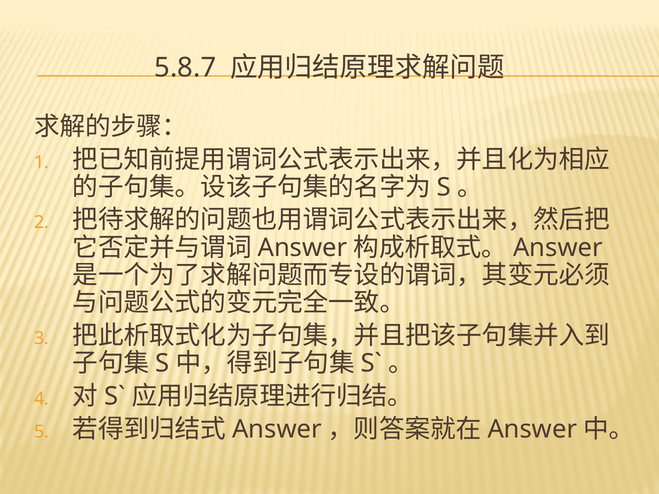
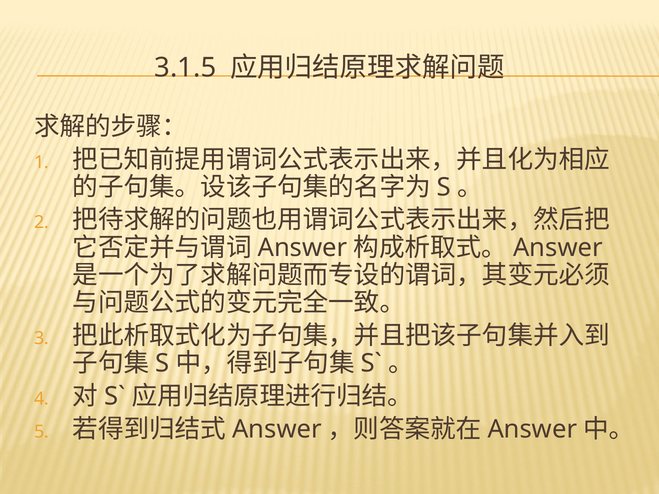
5.8.7: 5.8.7 -> 3.1.5
